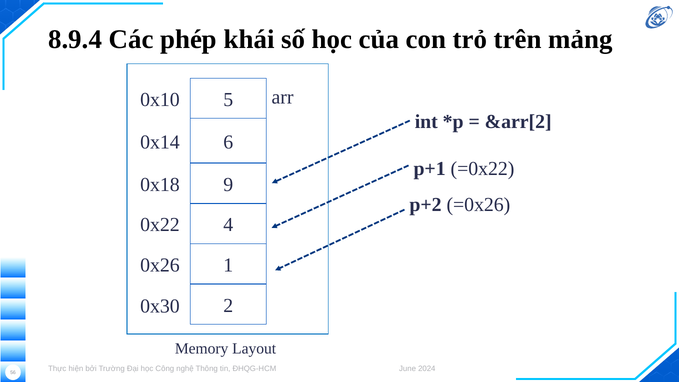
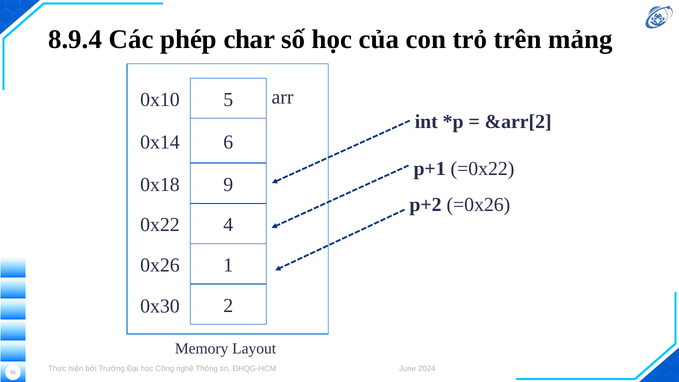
khái: khái -> char
